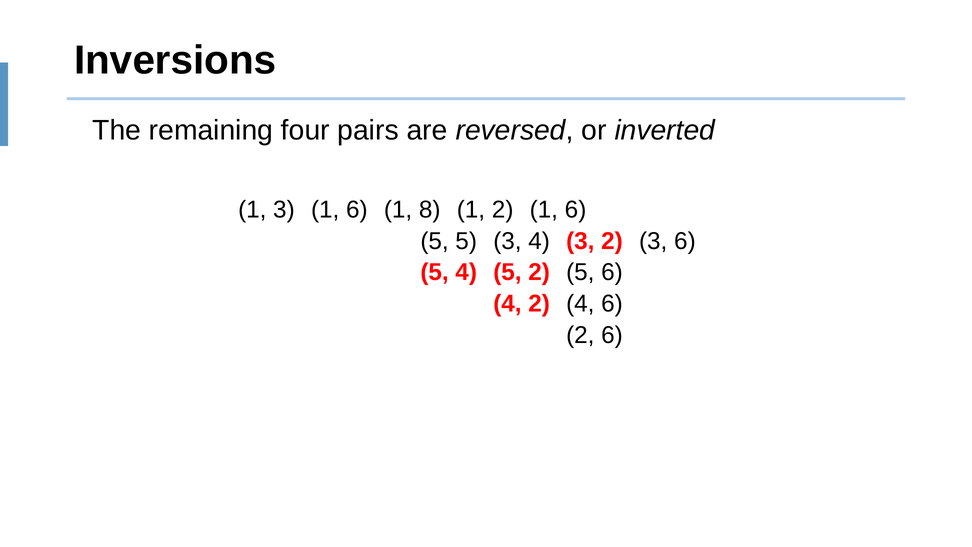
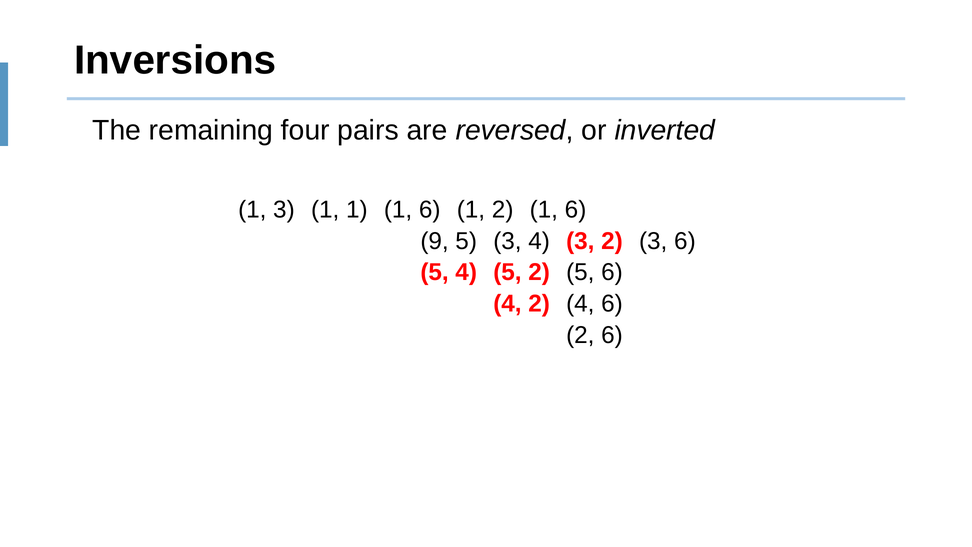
3 1 6: 6 -> 1
8 at (430, 210): 8 -> 6
5 at (435, 241): 5 -> 9
